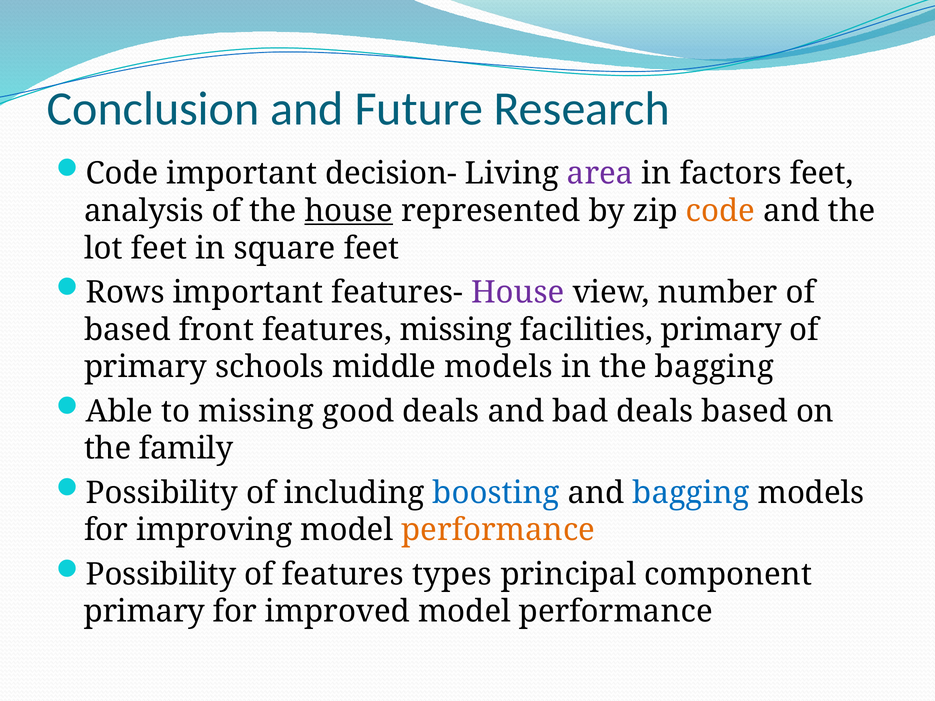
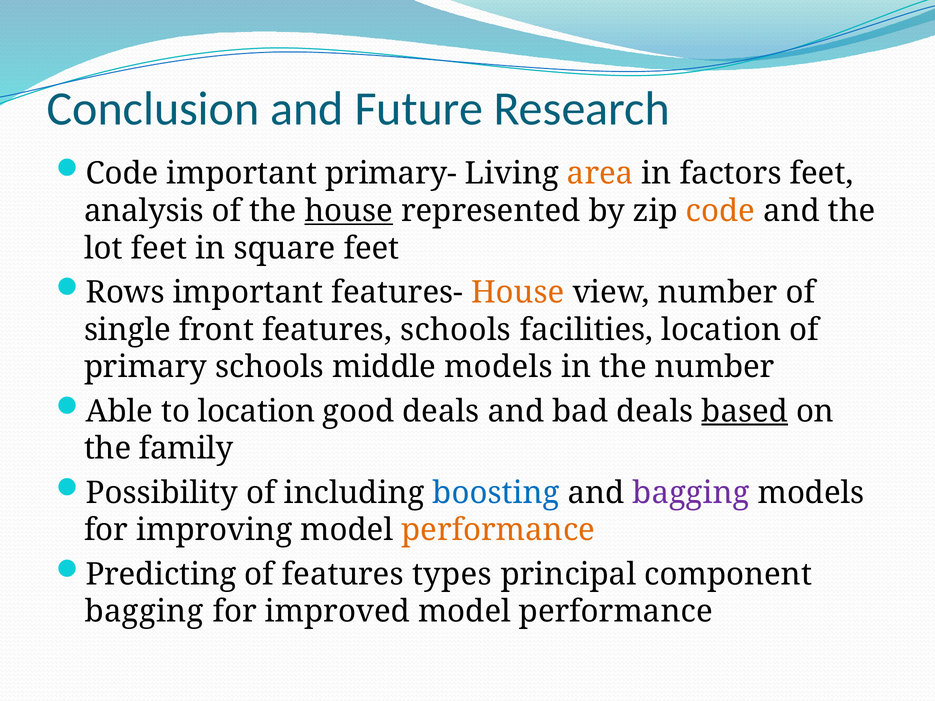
decision-: decision- -> primary-
area colour: purple -> orange
House at (518, 292) colour: purple -> orange
based at (127, 330): based -> single
features missing: missing -> schools
facilities primary: primary -> location
the bagging: bagging -> number
to missing: missing -> location
based at (745, 411) underline: none -> present
bagging at (691, 493) colour: blue -> purple
Possibility at (161, 574): Possibility -> Predicting
primary at (144, 612): primary -> bagging
